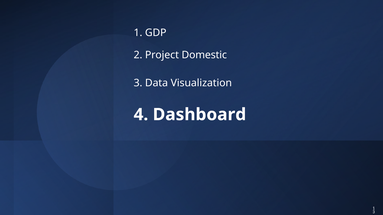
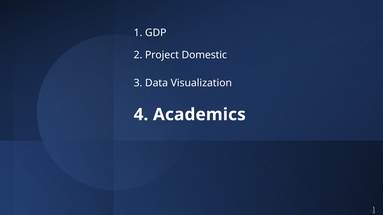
Dashboard: Dashboard -> Academics
